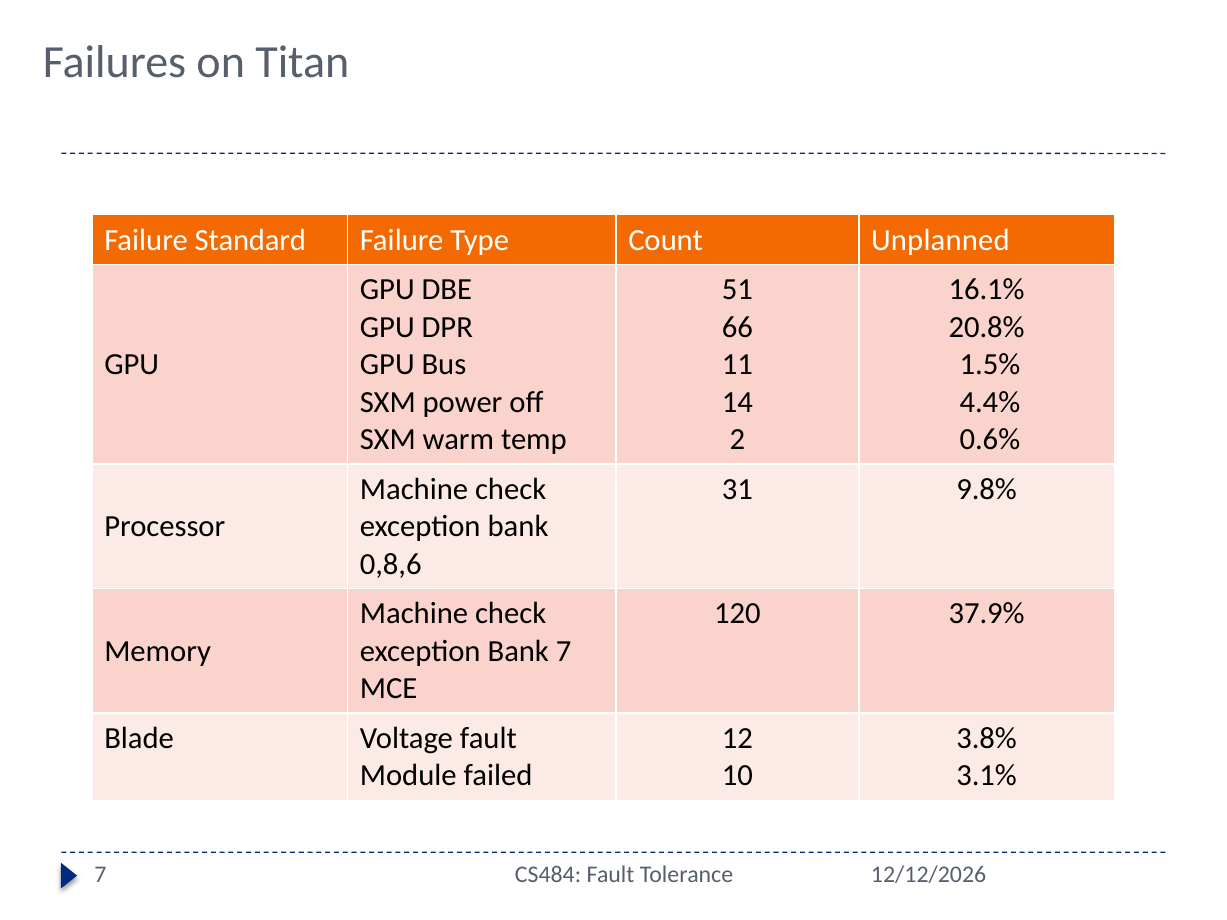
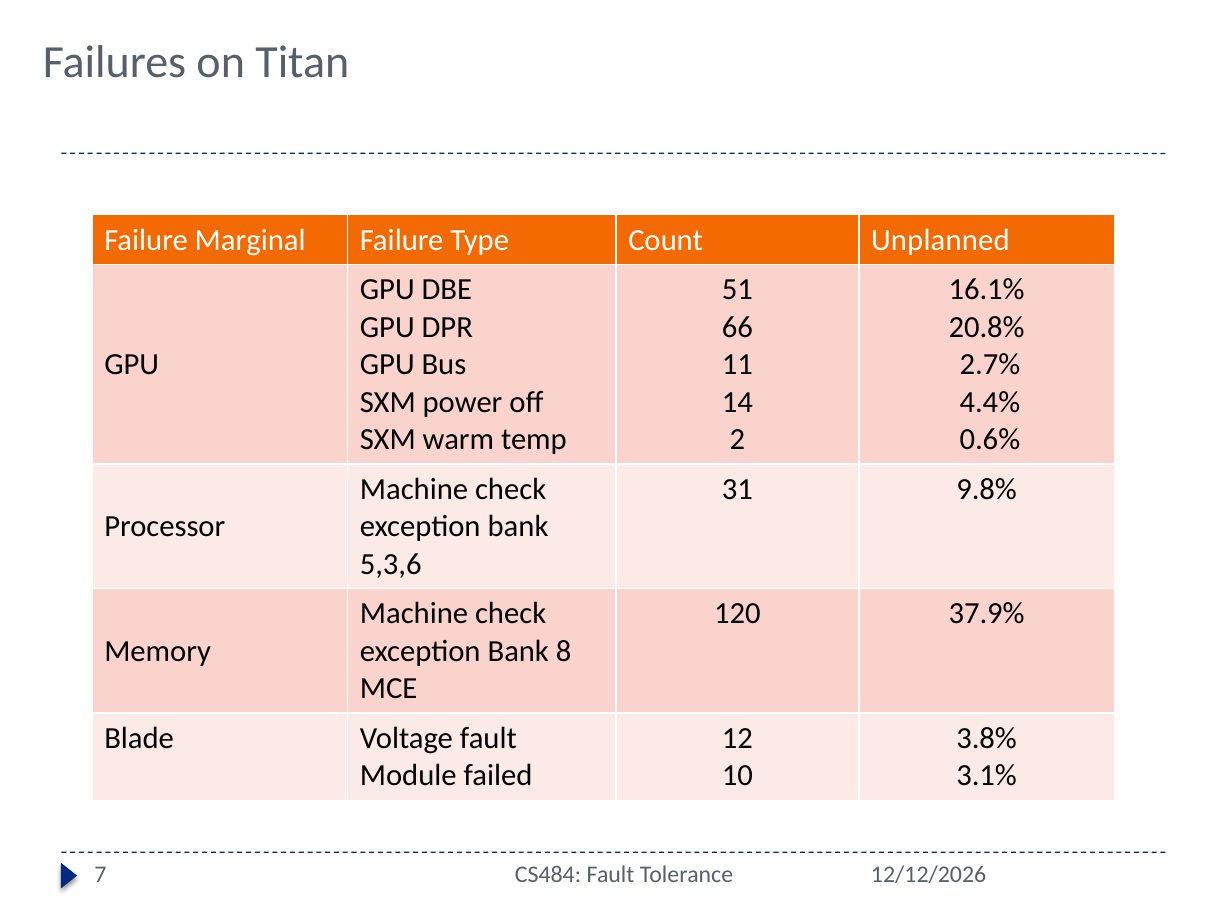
Standard: Standard -> Marginal
1.5%: 1.5% -> 2.7%
0,8,6: 0,8,6 -> 5,3,6
Bank 7: 7 -> 8
